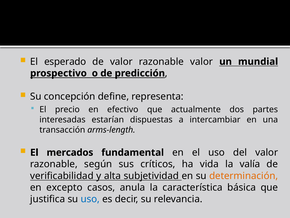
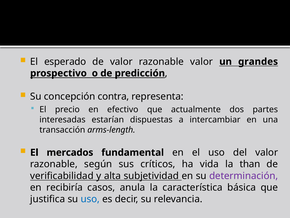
mundial: mundial -> grandes
define: define -> contra
valía: valía -> than
determinación colour: orange -> purple
excepto: excepto -> recibiría
